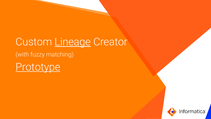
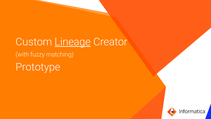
Prototype underline: present -> none
